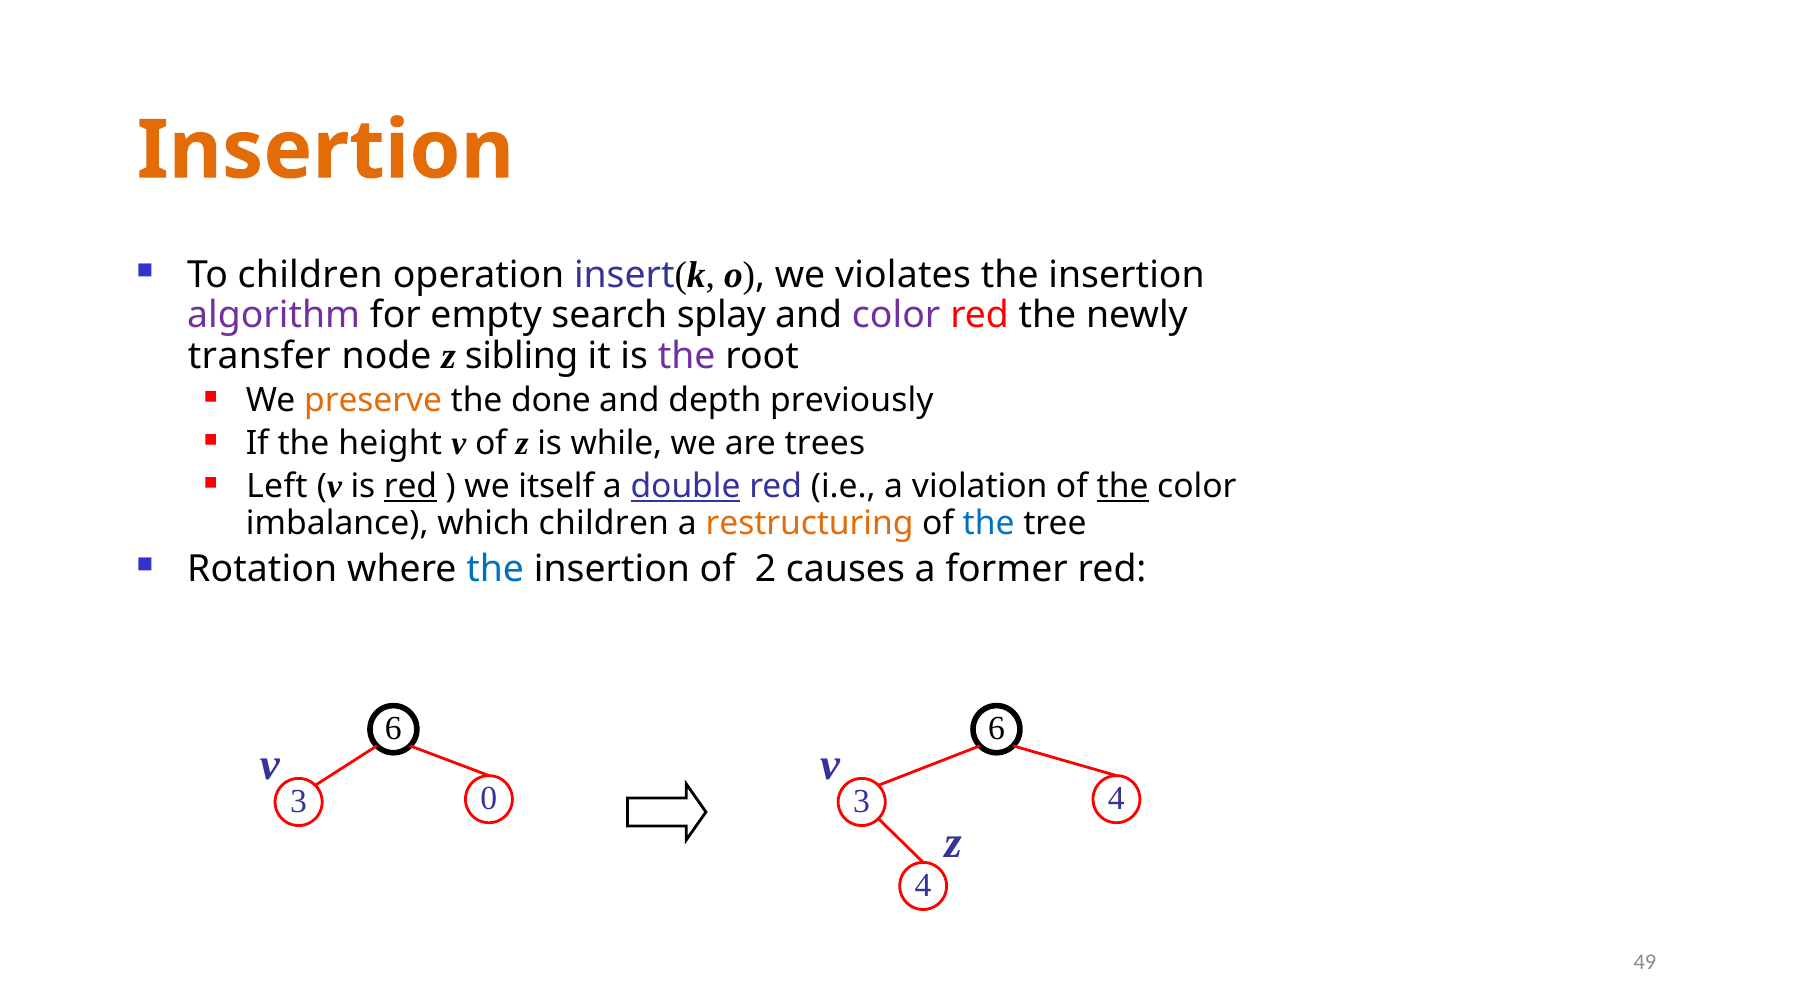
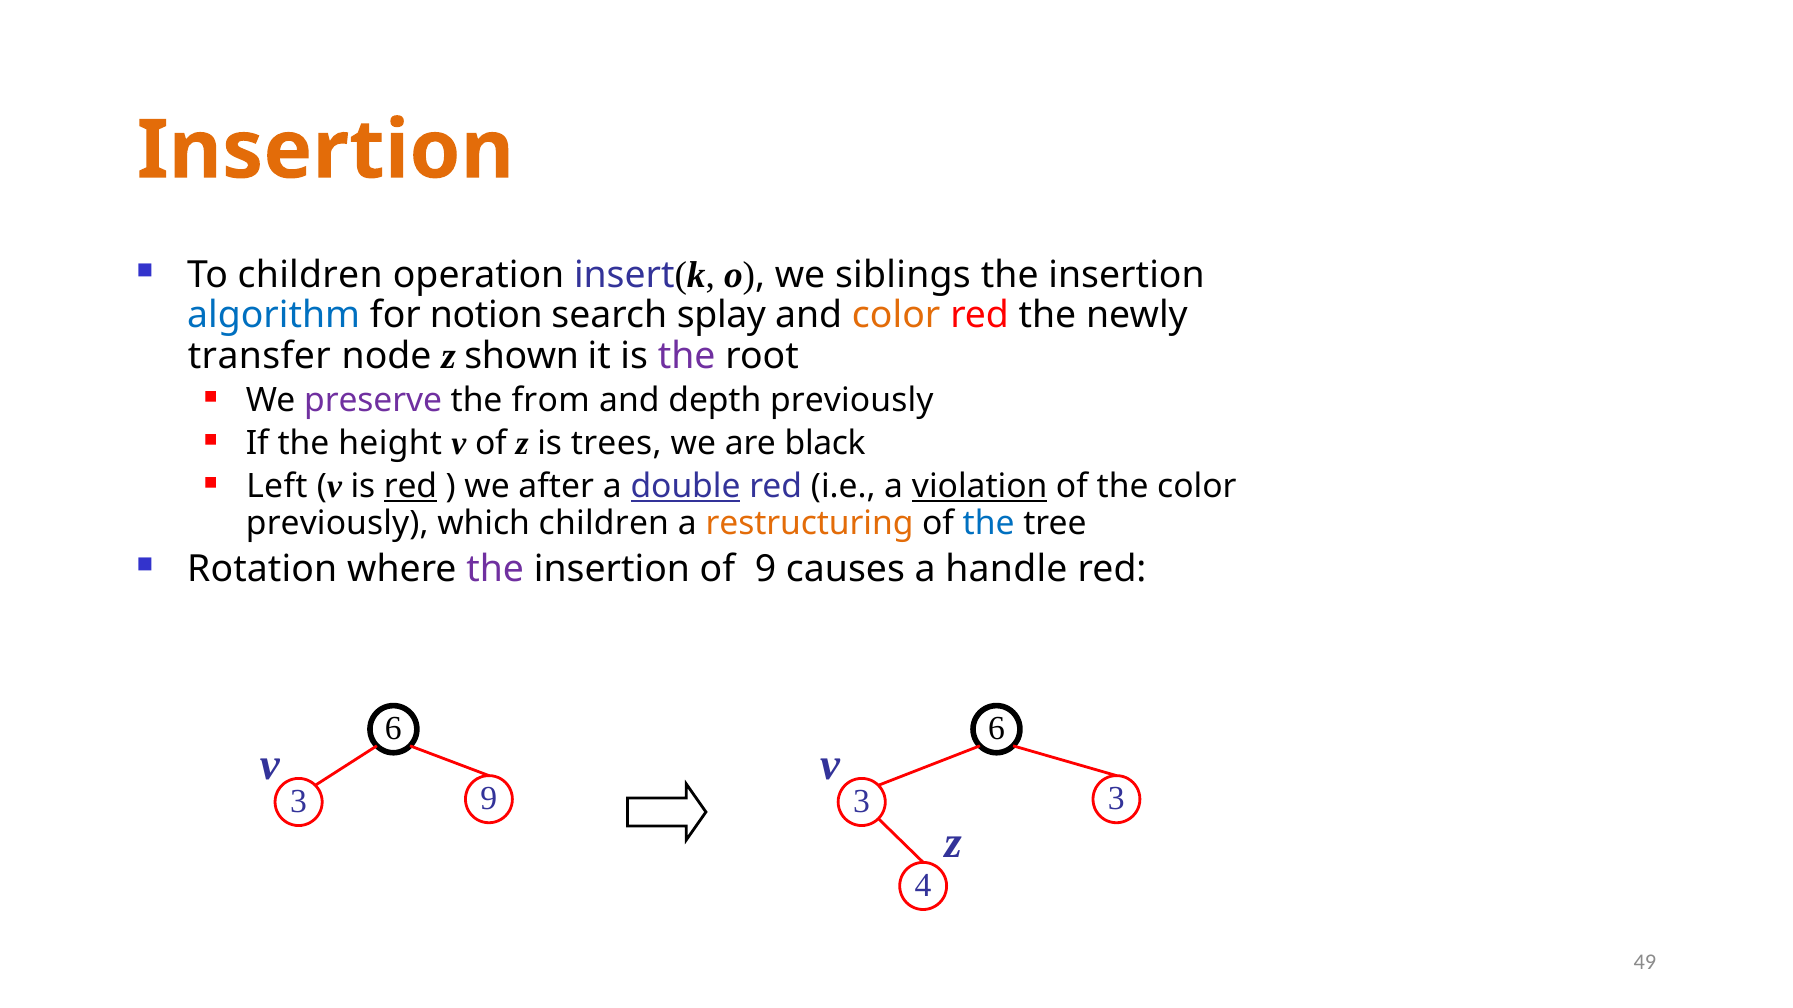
violates: violates -> siblings
algorithm colour: purple -> blue
empty: empty -> notion
color at (896, 316) colour: purple -> orange
sibling: sibling -> shown
preserve colour: orange -> purple
done: done -> from
while: while -> trees
trees: trees -> black
itself: itself -> after
violation underline: none -> present
the at (1123, 487) underline: present -> none
imbalance at (337, 523): imbalance -> previously
the at (495, 569) colour: blue -> purple
of 2: 2 -> 9
former: former -> handle
3 0: 0 -> 9
3 4: 4 -> 3
